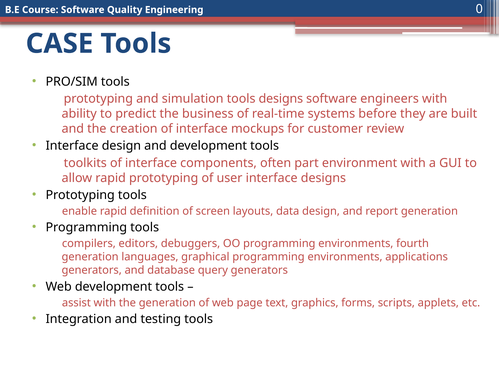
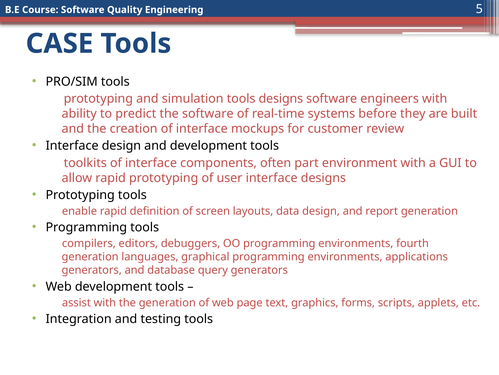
0: 0 -> 5
the business: business -> software
